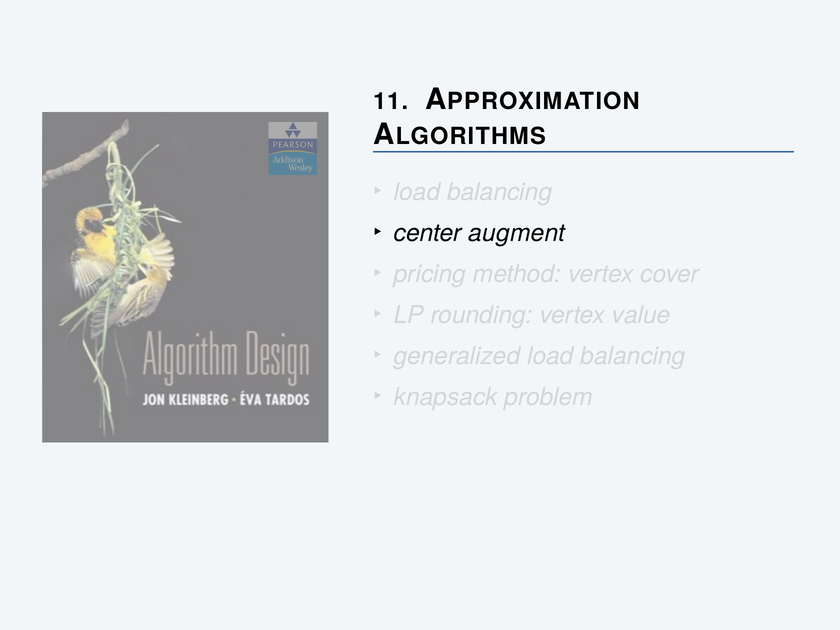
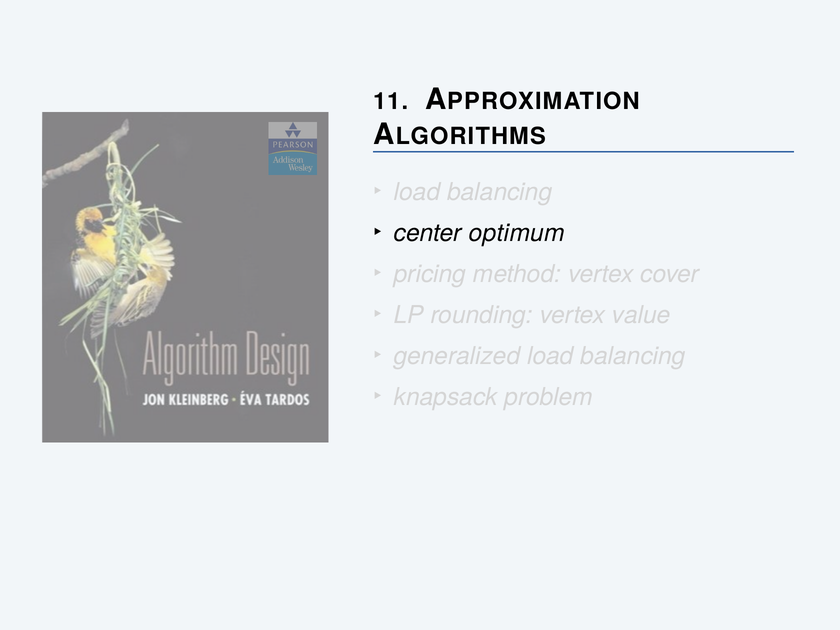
augment: augment -> optimum
